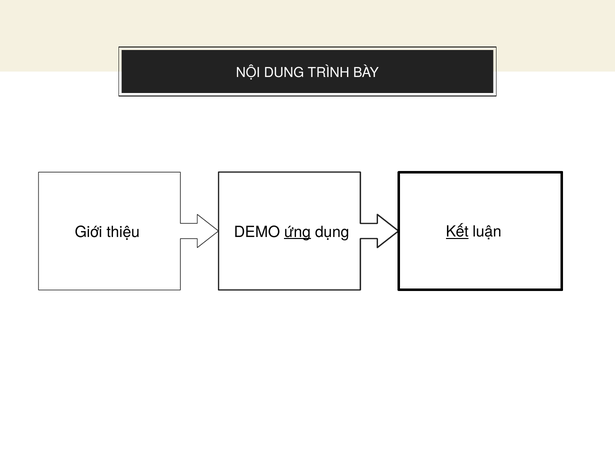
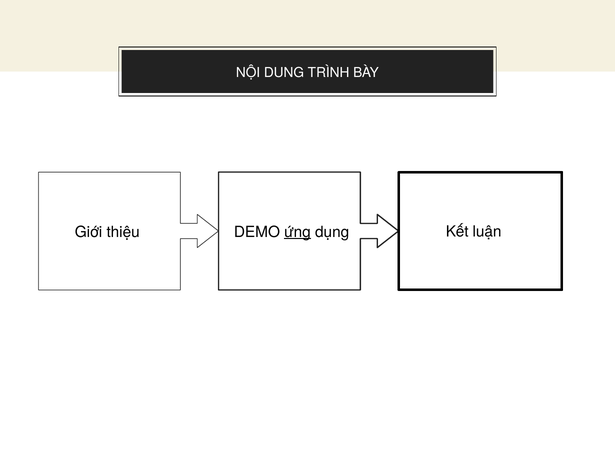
Kết underline: present -> none
